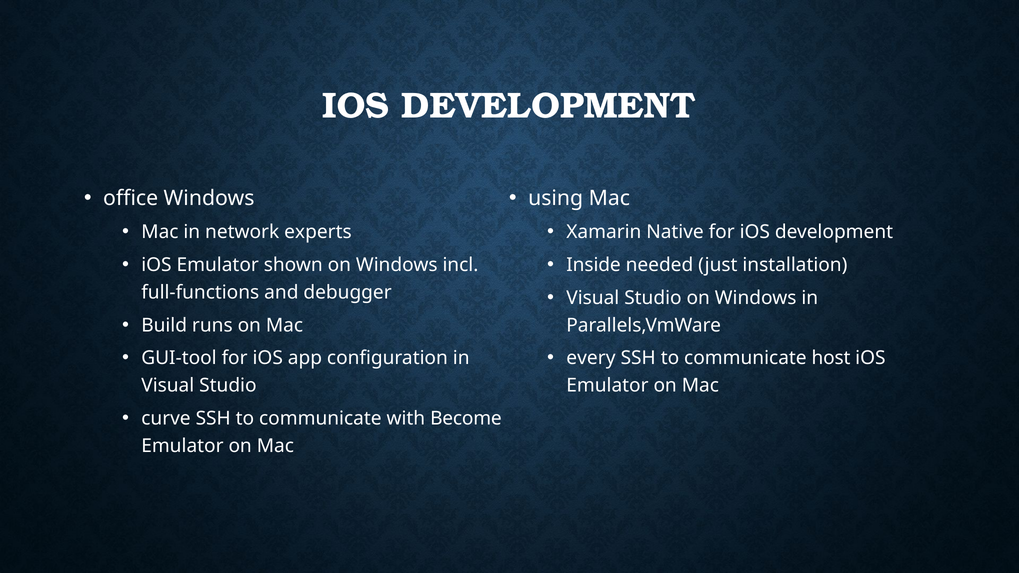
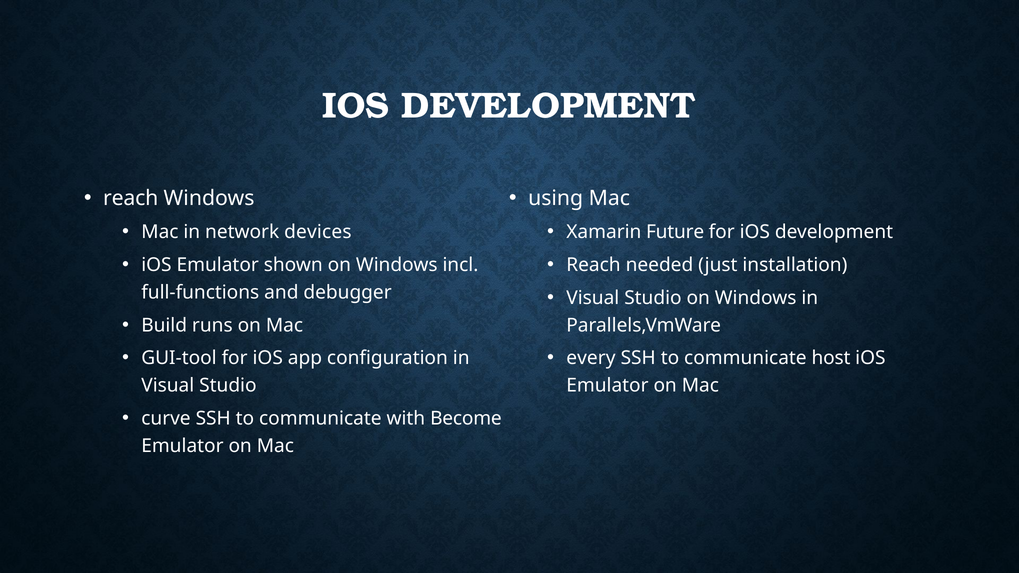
office at (131, 198): office -> reach
experts: experts -> devices
Native: Native -> Future
Inside at (594, 265): Inside -> Reach
